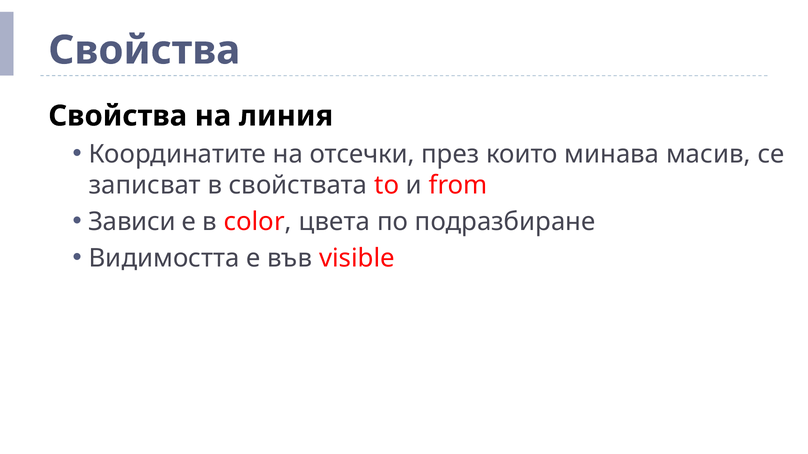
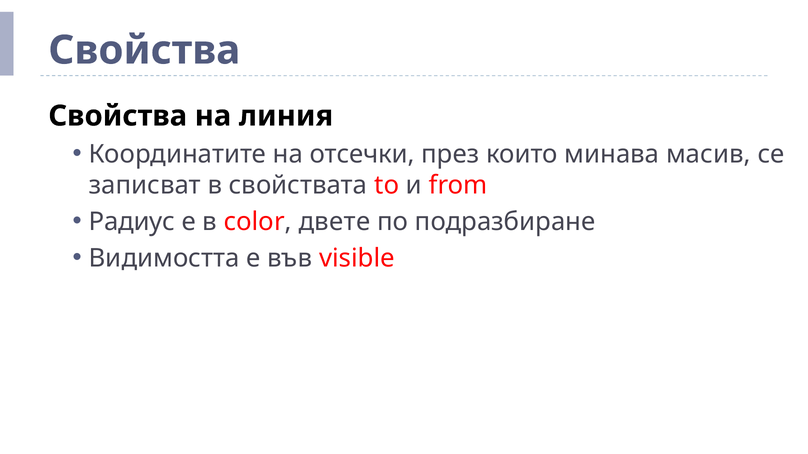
Зависи: Зависи -> Радиус
цвета: цвета -> двете
